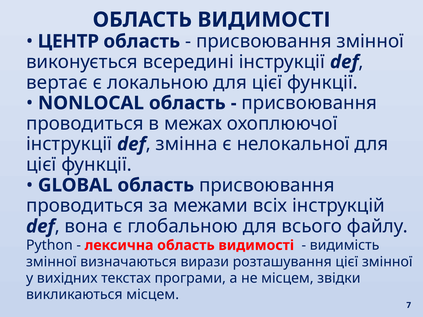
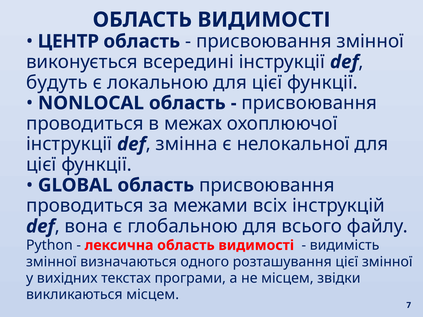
вертає: вертає -> будуть
вирази: вирази -> одного
